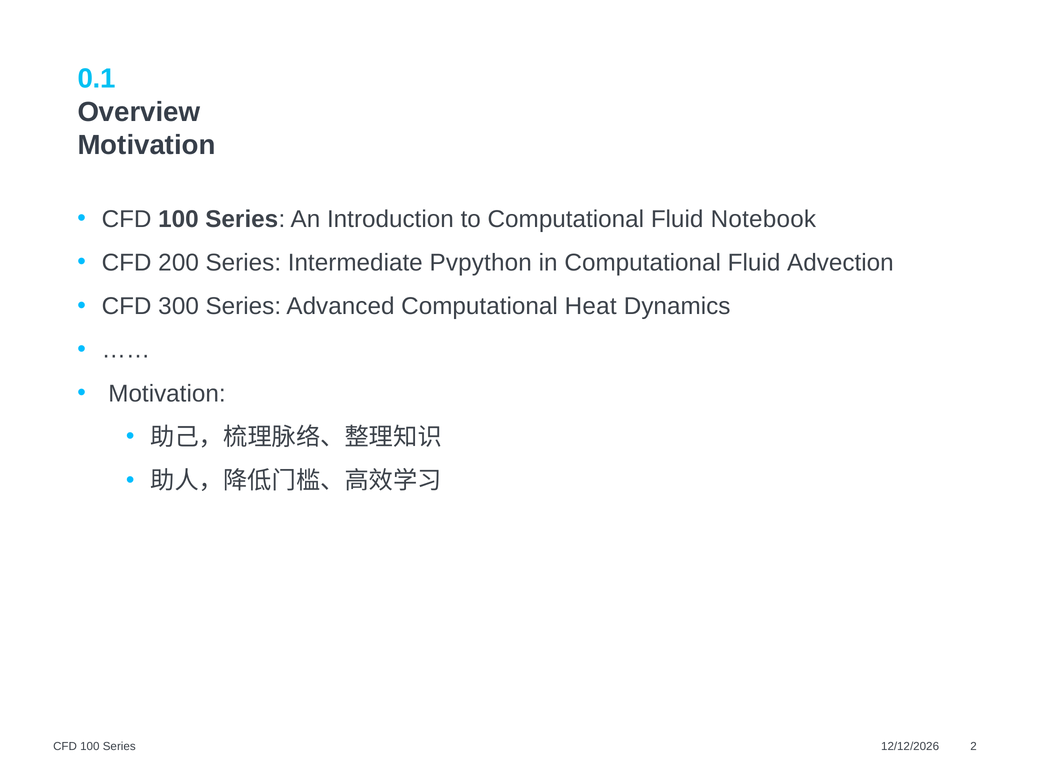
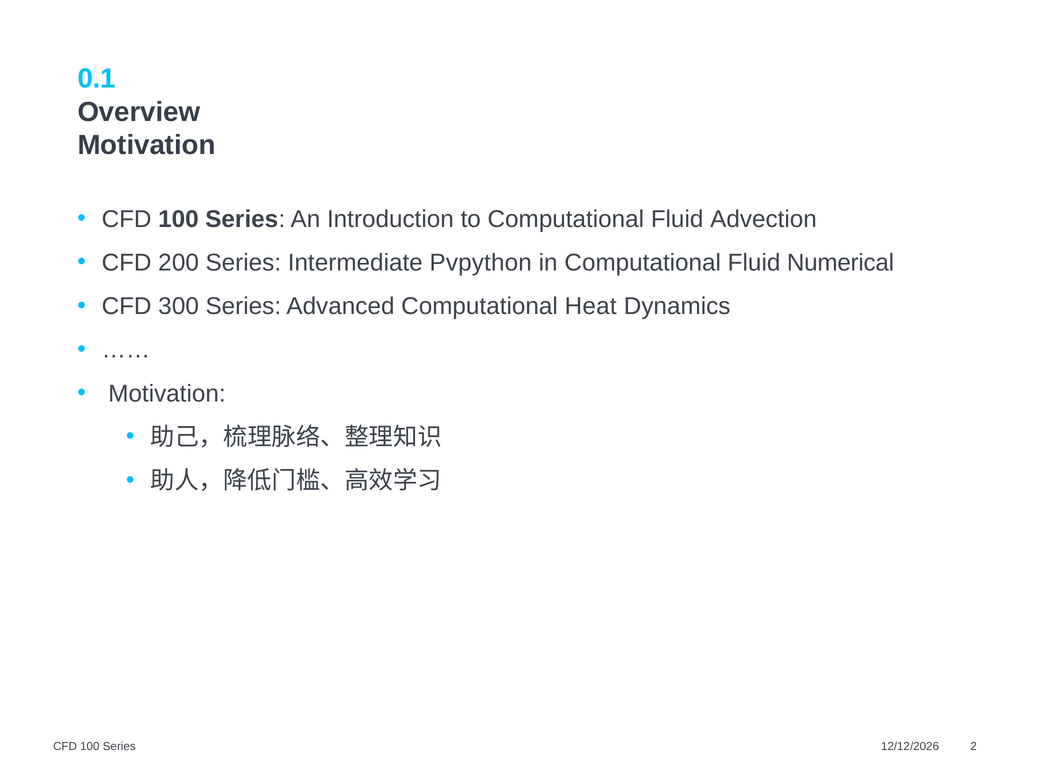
Notebook: Notebook -> Advection
Advection: Advection -> Numerical
